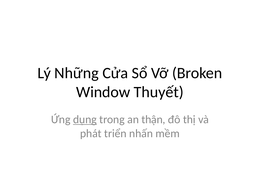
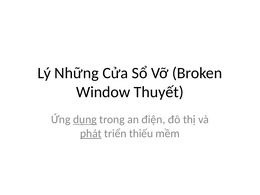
thận: thận -> điện
phát underline: none -> present
nhấn: nhấn -> thiếu
